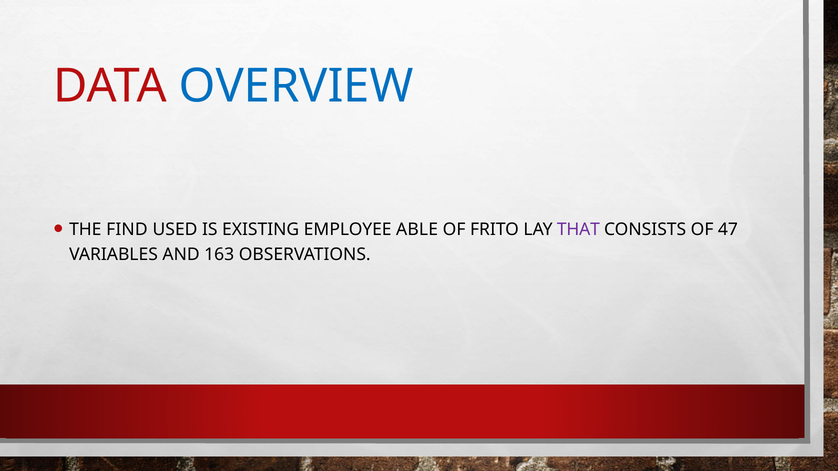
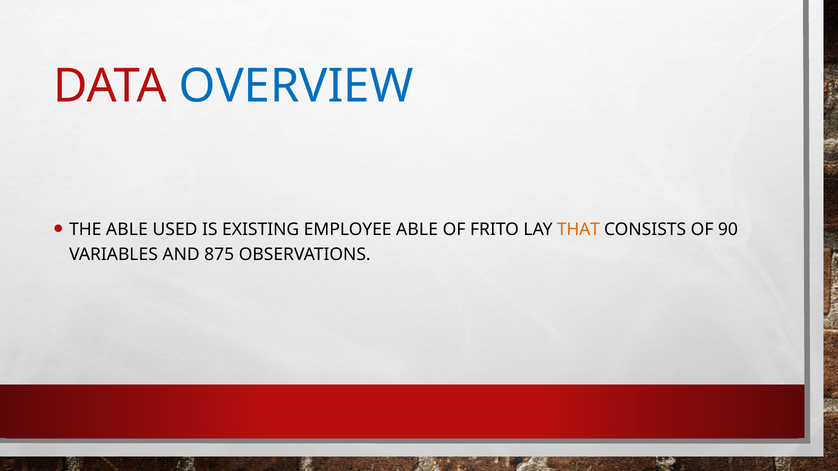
THE FIND: FIND -> ABLE
THAT colour: purple -> orange
47: 47 -> 90
163: 163 -> 875
